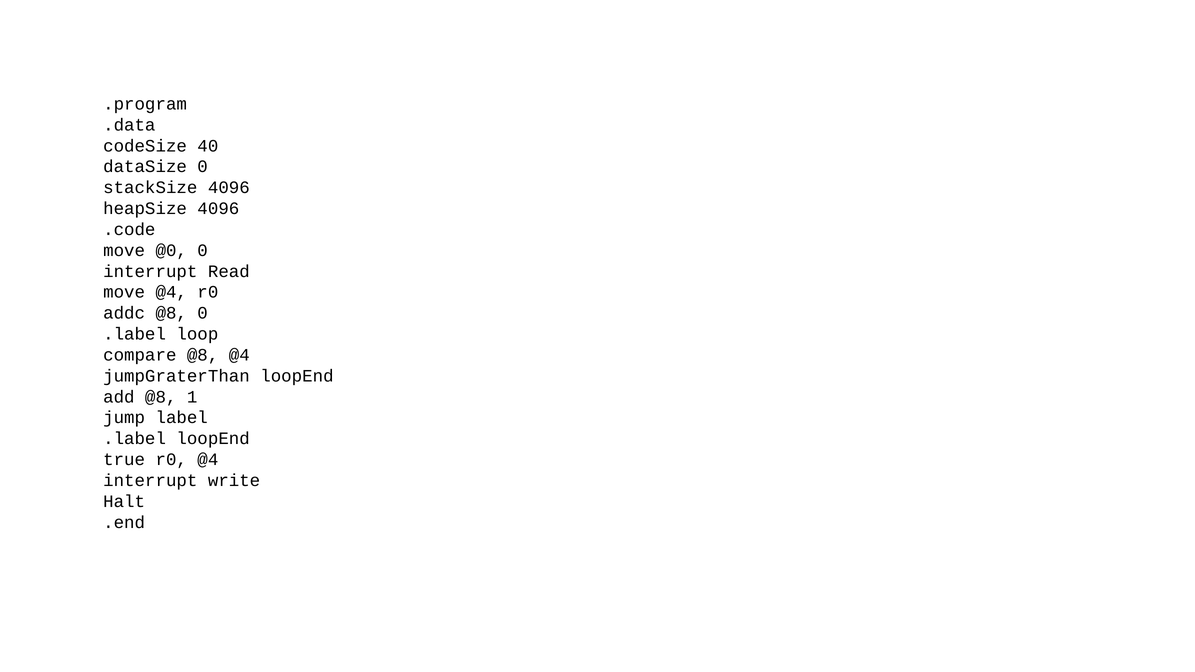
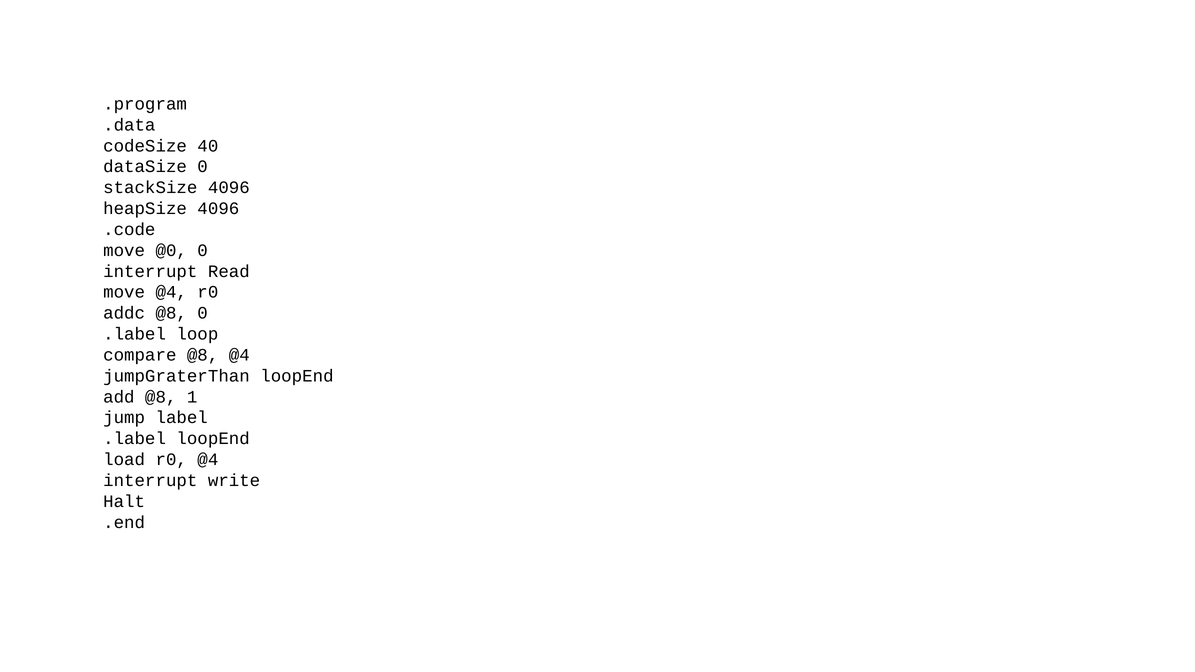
true: true -> load
